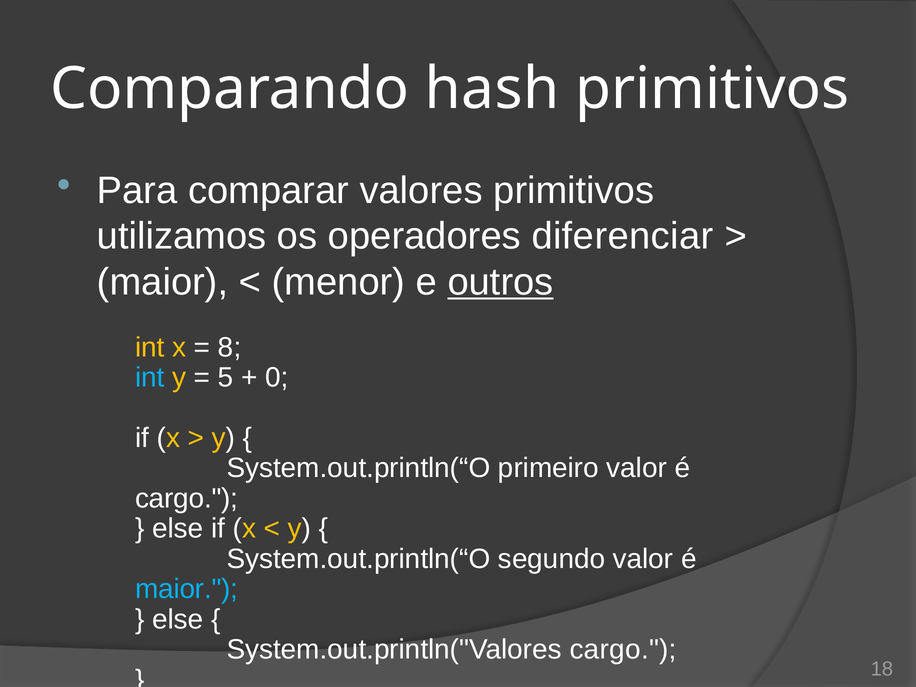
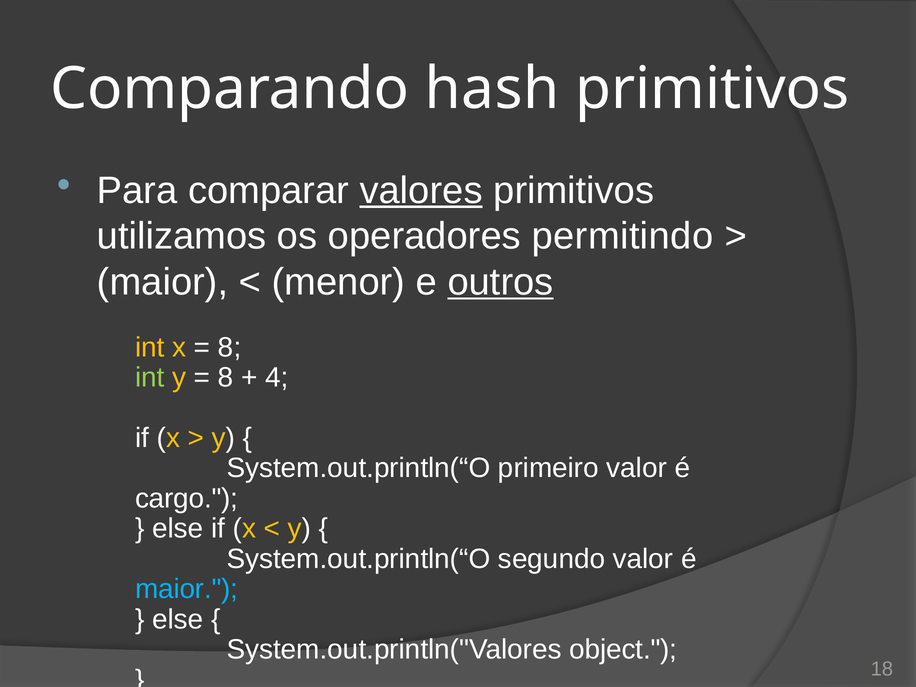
valores underline: none -> present
diferenciar: diferenciar -> permitindo
int at (150, 378) colour: light blue -> light green
5 at (226, 378): 5 -> 8
0: 0 -> 4
System.out.println("Valores cargo: cargo -> object
